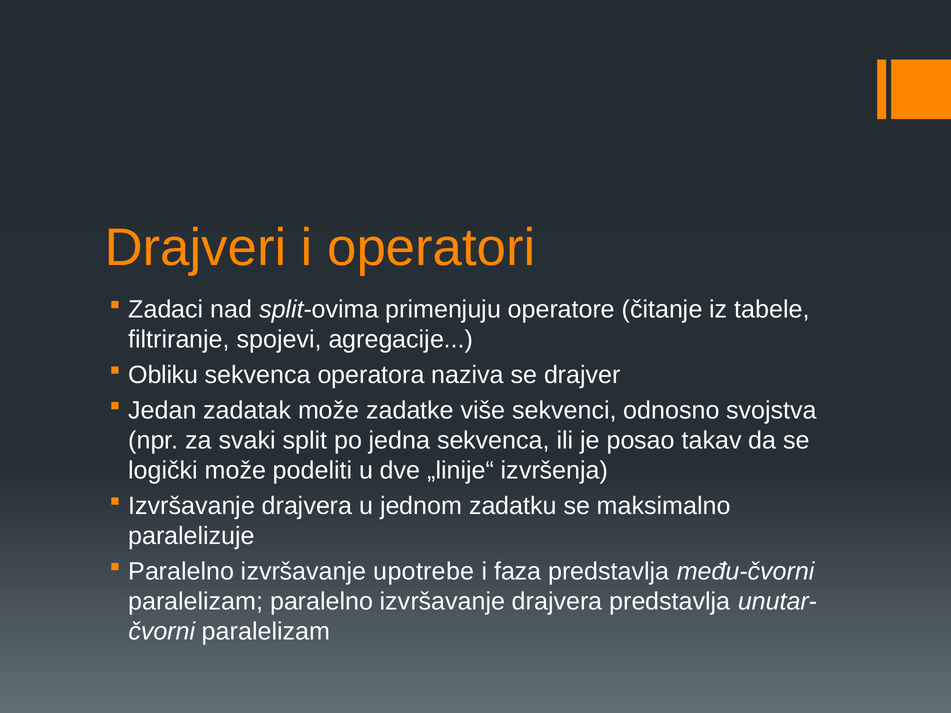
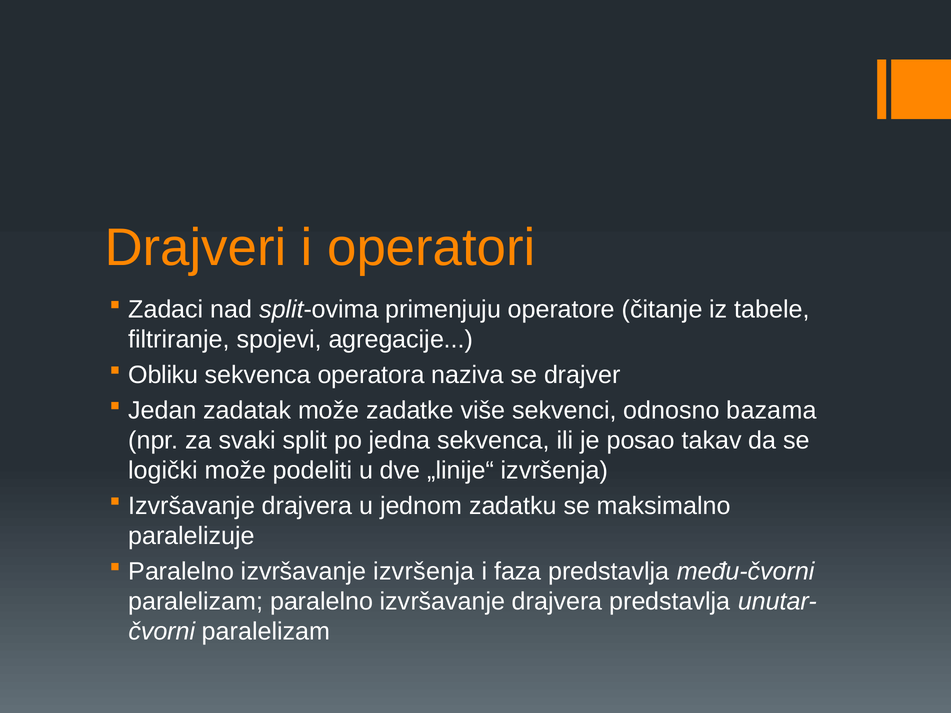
svojstva: svojstva -> bazama
izvršavanje upotrebe: upotrebe -> izvršenja
